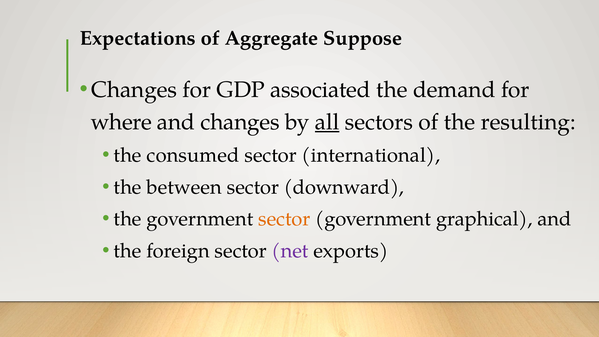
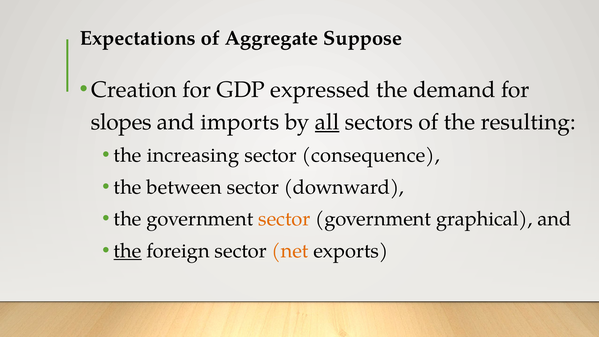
Changes at (134, 90): Changes -> Creation
associated: associated -> expressed
where: where -> slopes
and changes: changes -> imports
consumed: consumed -> increasing
international: international -> consequence
the at (128, 251) underline: none -> present
net colour: purple -> orange
